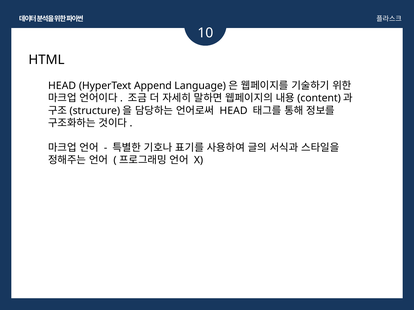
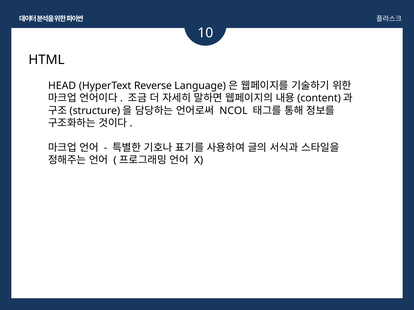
Append: Append -> Reverse
HEAD at (234, 111): HEAD -> NCOL
